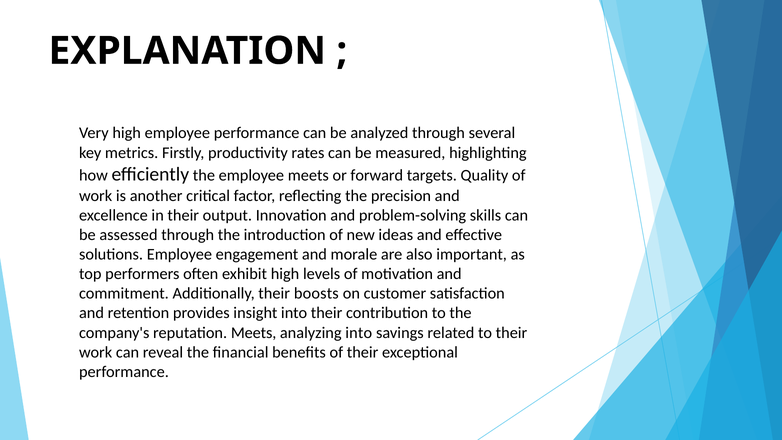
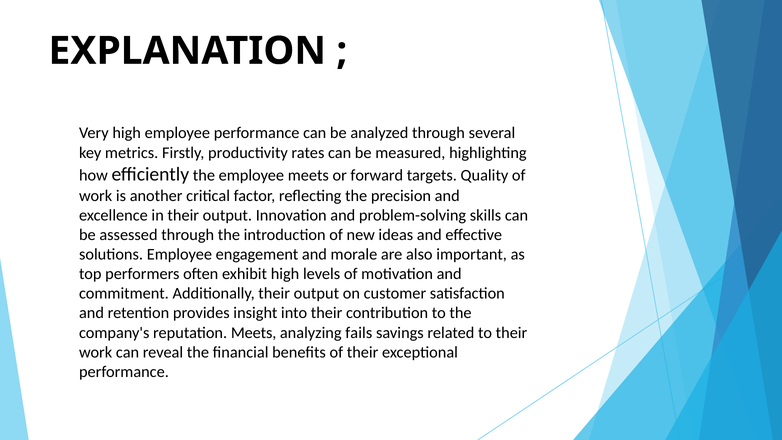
Additionally their boosts: boosts -> output
analyzing into: into -> fails
